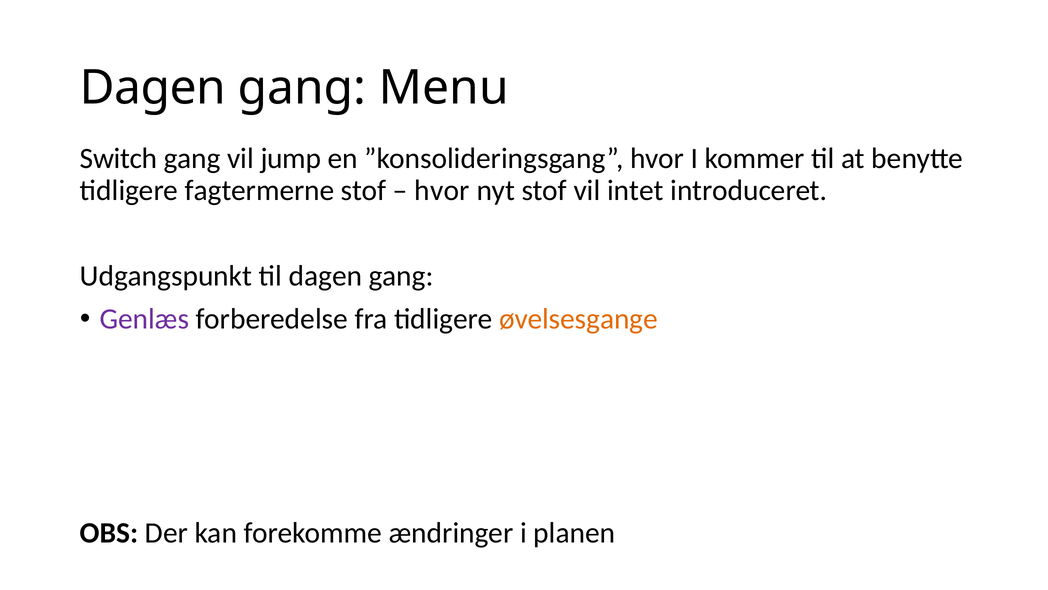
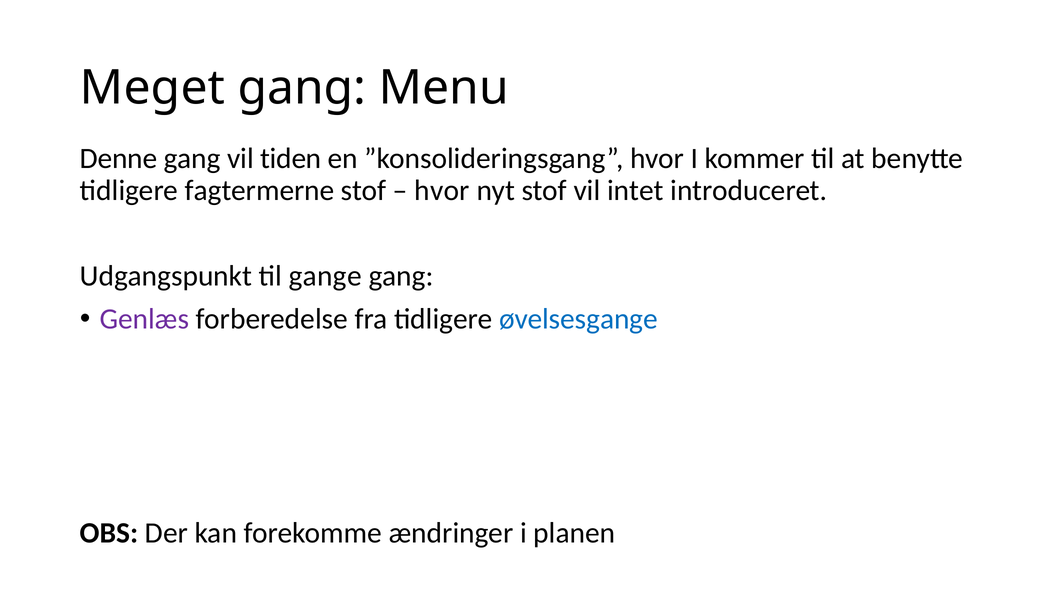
Dagen at (153, 88): Dagen -> Meget
Switch: Switch -> Denne
jump: jump -> tiden
til dagen: dagen -> gange
øvelsesgange colour: orange -> blue
